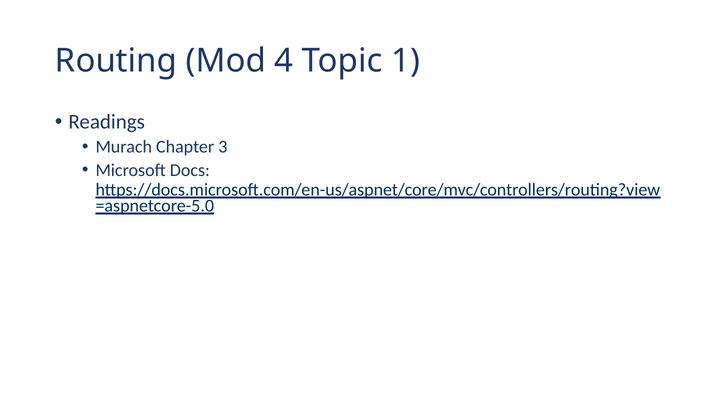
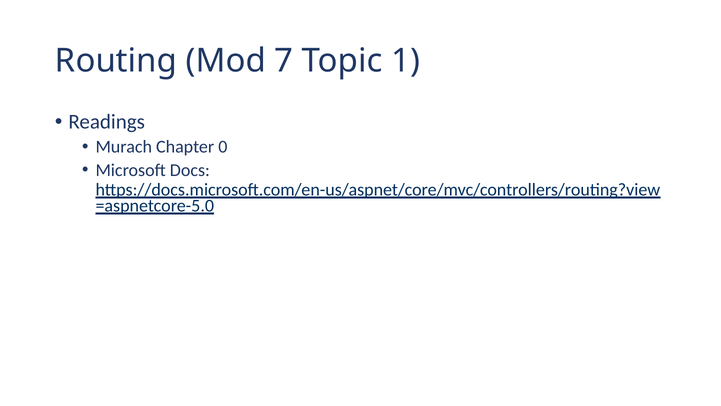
4: 4 -> 7
3: 3 -> 0
